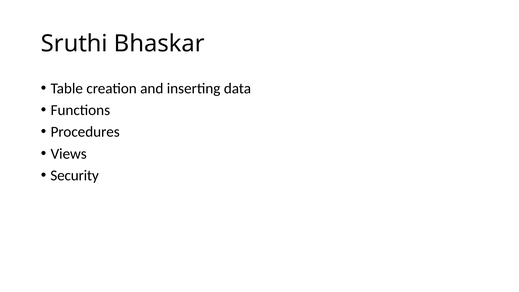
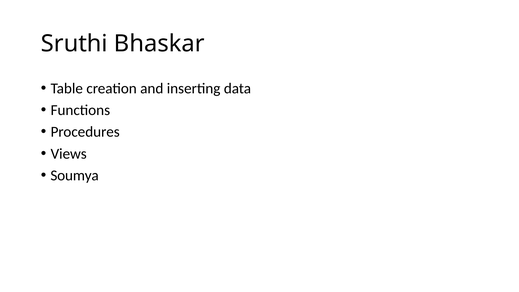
Security: Security -> Soumya
